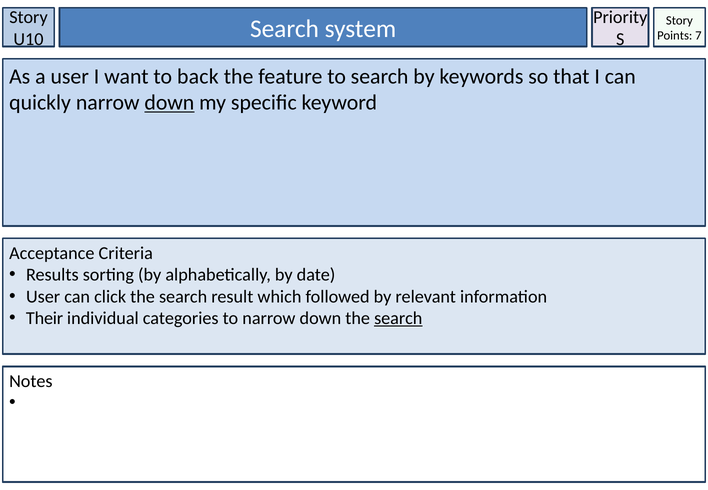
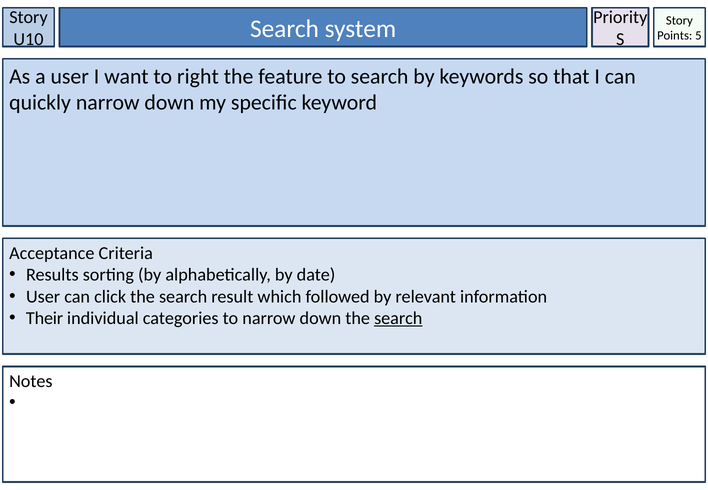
7: 7 -> 5
back: back -> right
down at (169, 103) underline: present -> none
